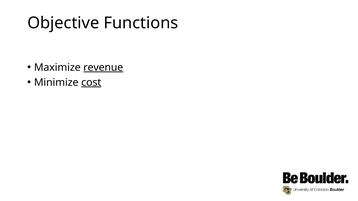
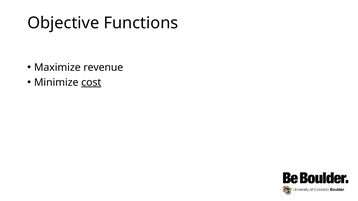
revenue underline: present -> none
